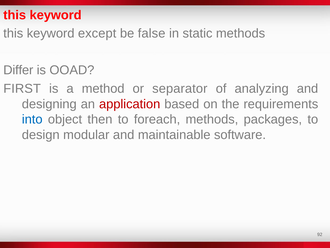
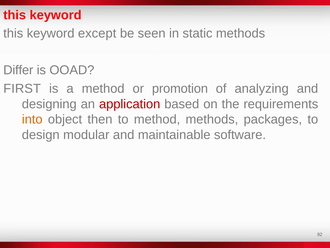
false: false -> seen
separator: separator -> promotion
into colour: blue -> orange
to foreach: foreach -> method
